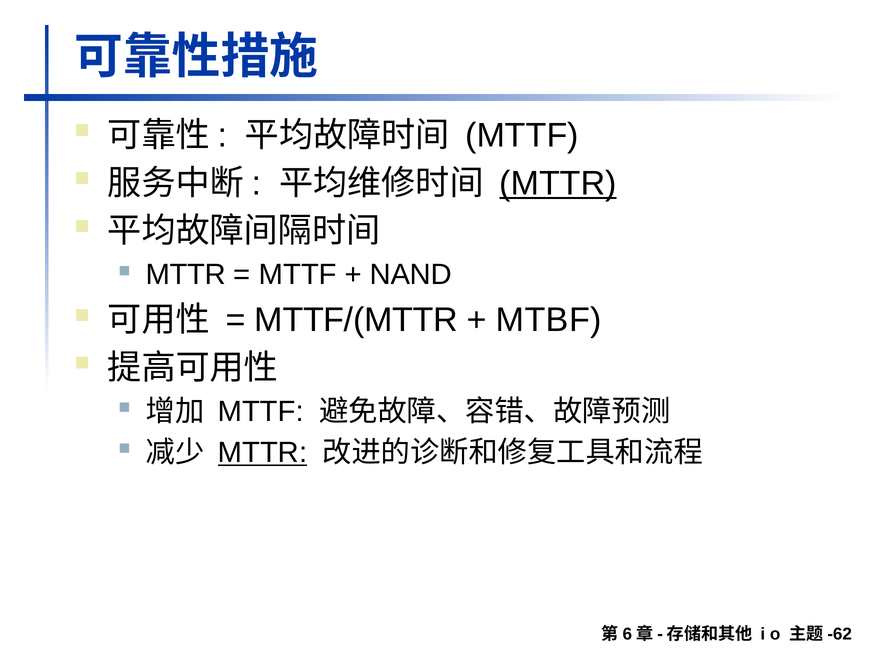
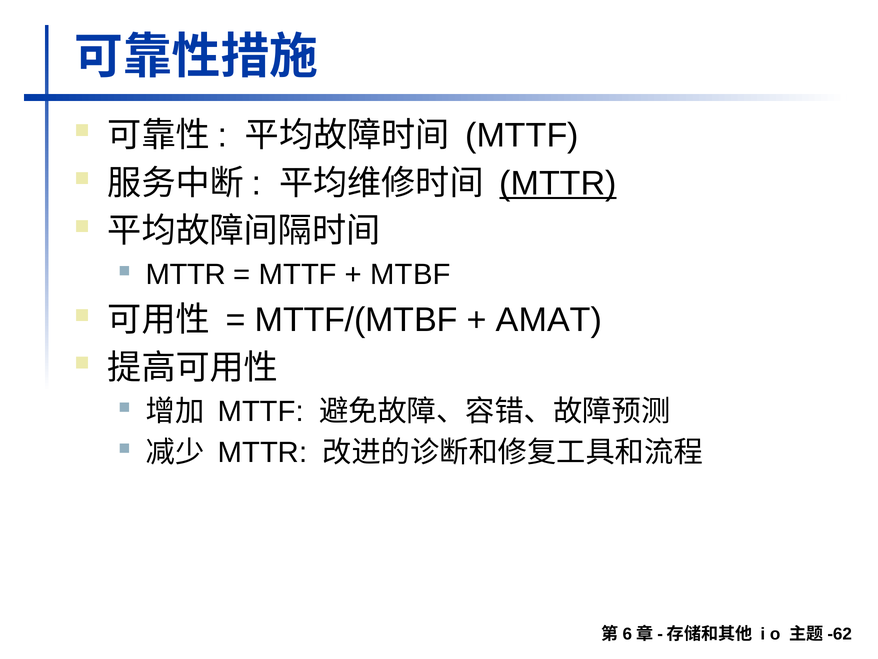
NAND: NAND -> MTBF
MTTF/(MTTR: MTTF/(MTTR -> MTTF/(MTBF
MTBF: MTBF -> AMAT
MTTR at (262, 452) underline: present -> none
